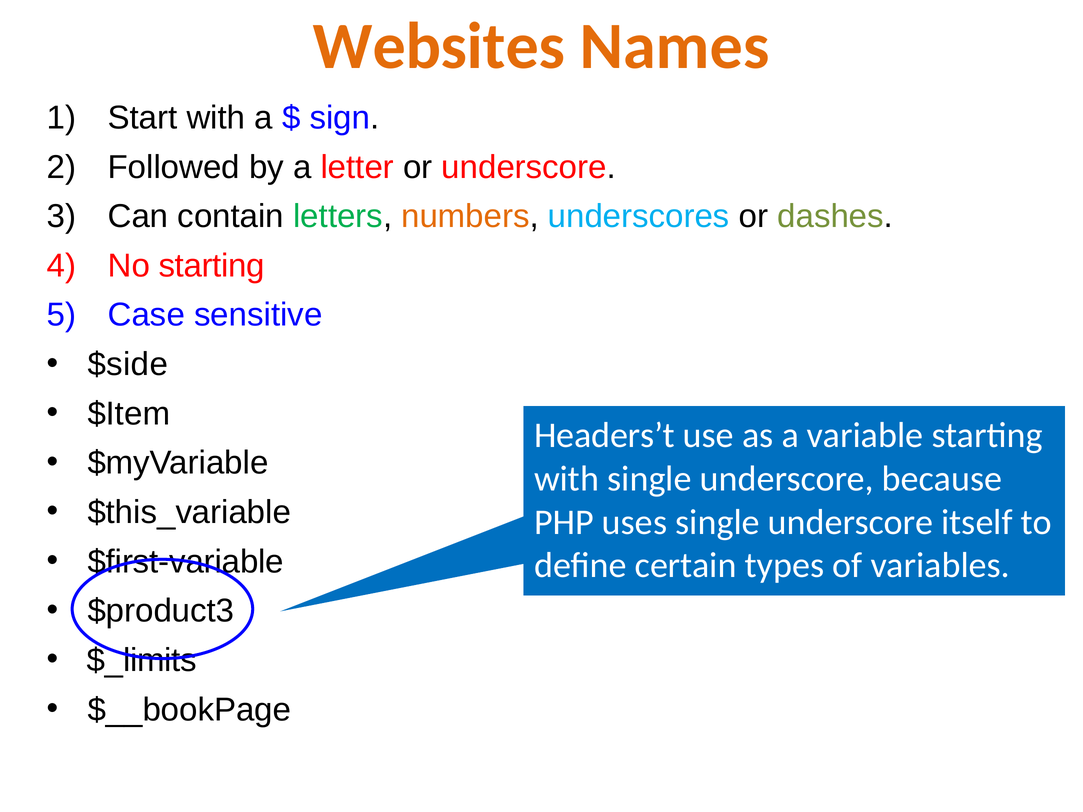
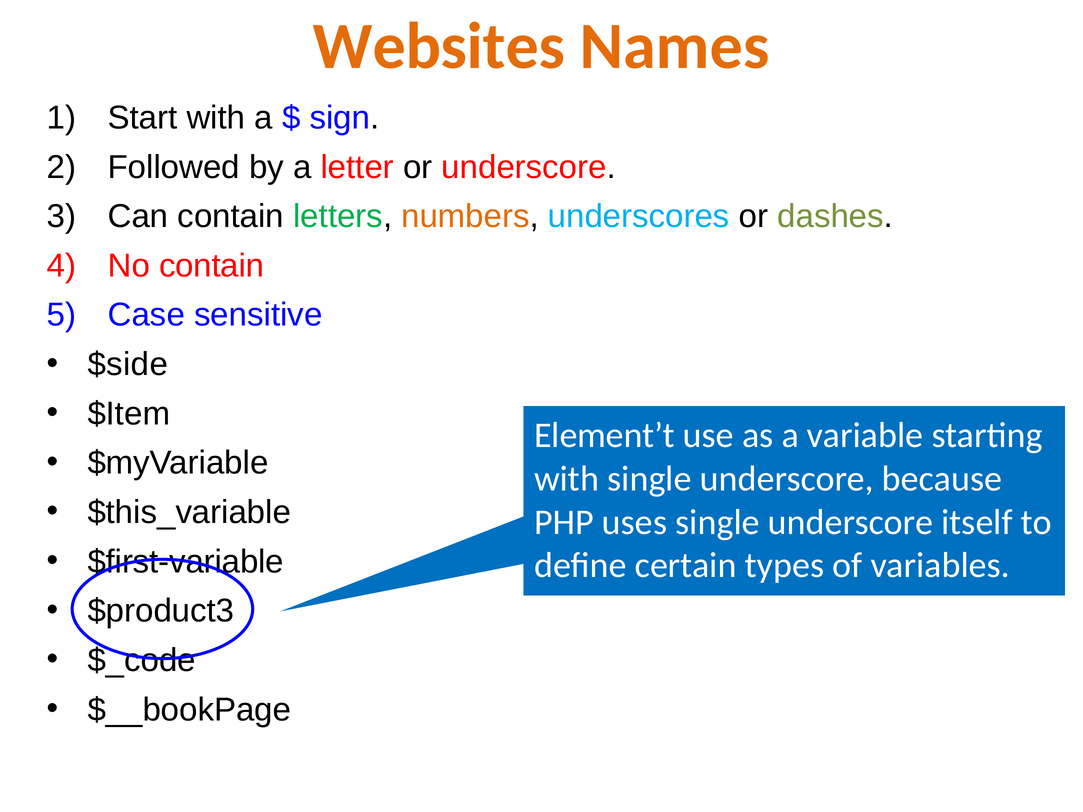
No starting: starting -> contain
Headers’t: Headers’t -> Element’t
$_limits: $_limits -> $_code
